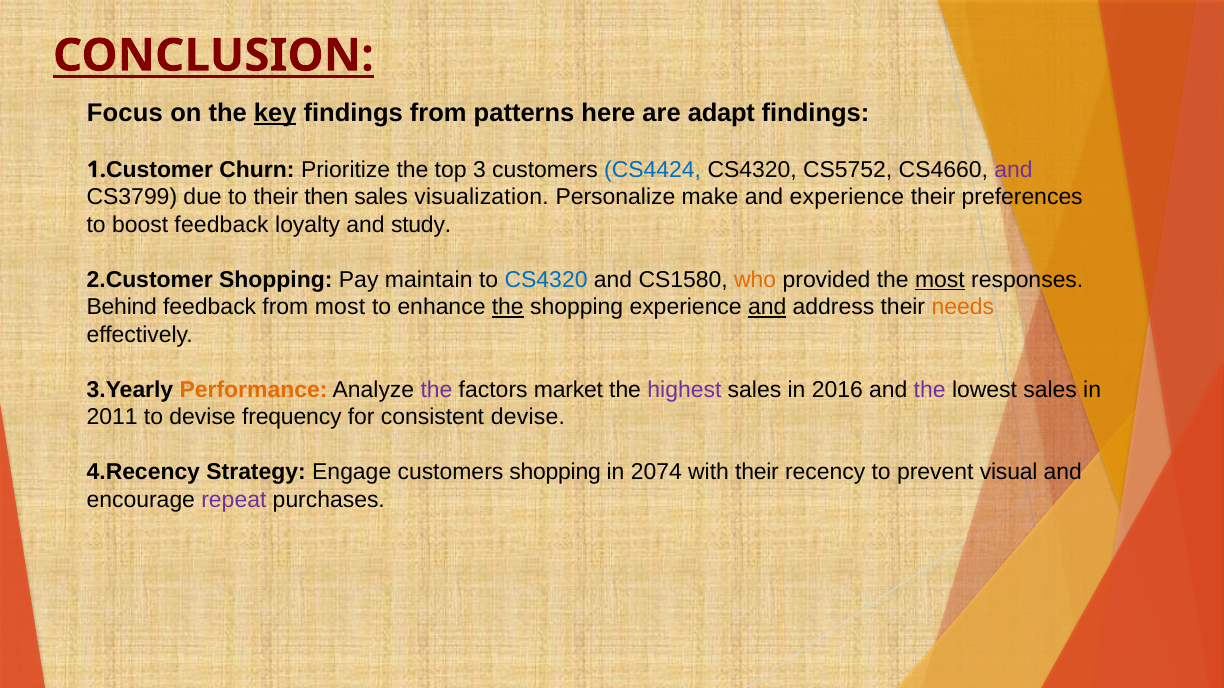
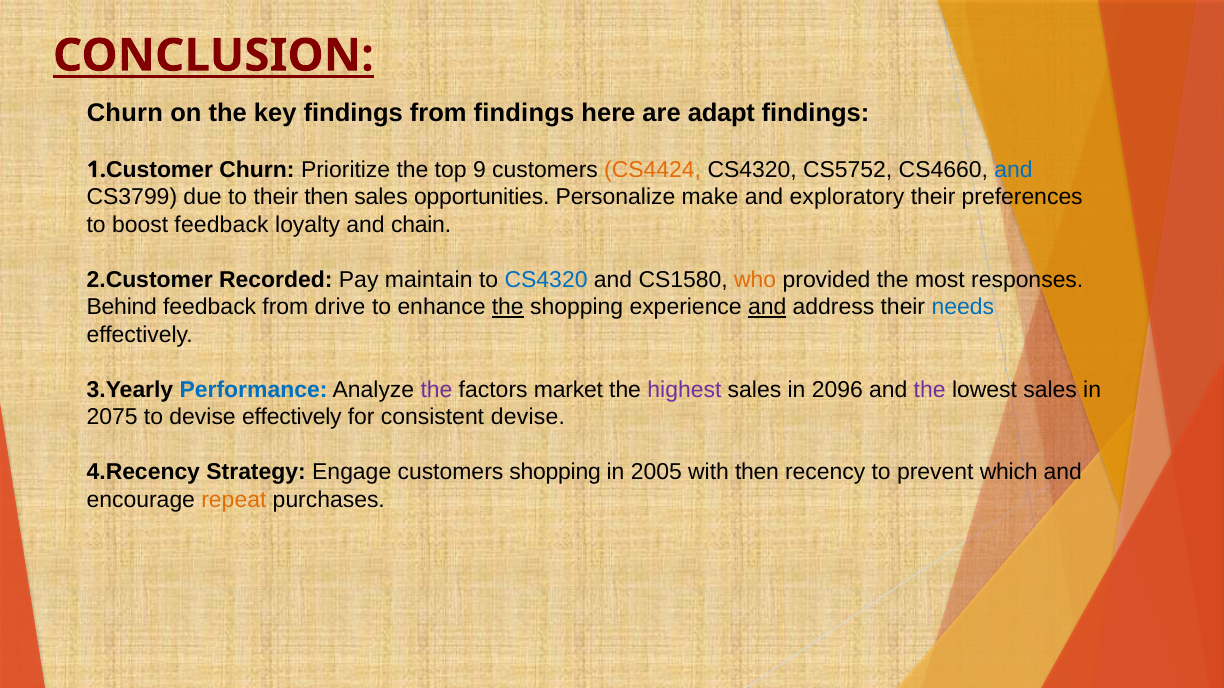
Focus at (125, 113): Focus -> Churn
key underline: present -> none
from patterns: patterns -> findings
3: 3 -> 9
CS4424 colour: blue -> orange
and at (1013, 170) colour: purple -> blue
visualization: visualization -> opportunities
and experience: experience -> exploratory
study: study -> chain
Shopping at (276, 280): Shopping -> Recorded
most at (940, 280) underline: present -> none
from most: most -> drive
needs colour: orange -> blue
Performance colour: orange -> blue
2016: 2016 -> 2096
2011: 2011 -> 2075
devise frequency: frequency -> effectively
2074: 2074 -> 2005
with their: their -> then
visual: visual -> which
repeat colour: purple -> orange
